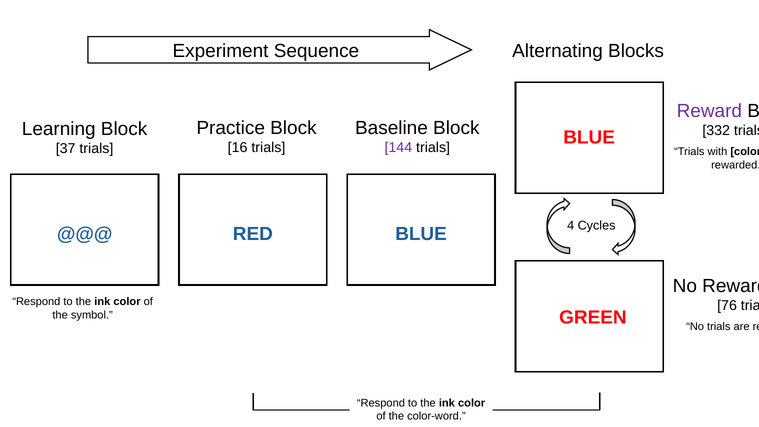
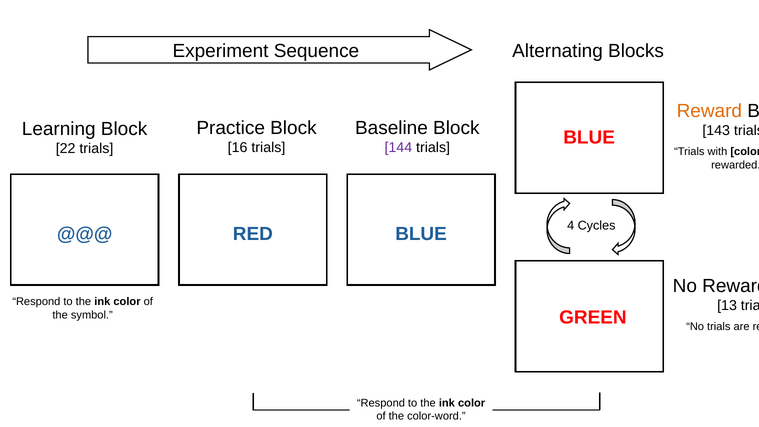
Reward at (709, 111) colour: purple -> orange
332: 332 -> 143
37: 37 -> 22
76: 76 -> 13
